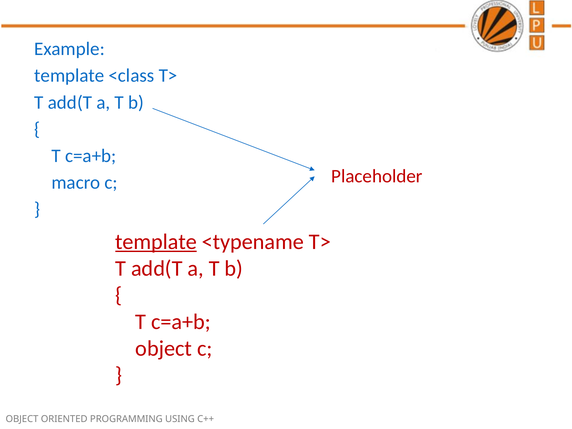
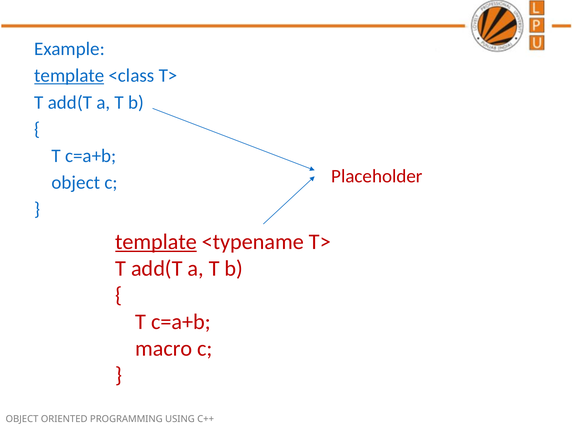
template at (69, 76) underline: none -> present
macro at (76, 182): macro -> object
object at (164, 349): object -> macro
